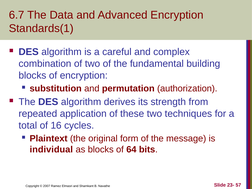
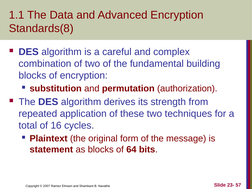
6.7: 6.7 -> 1.1
Standards(1: Standards(1 -> Standards(8
individual: individual -> statement
